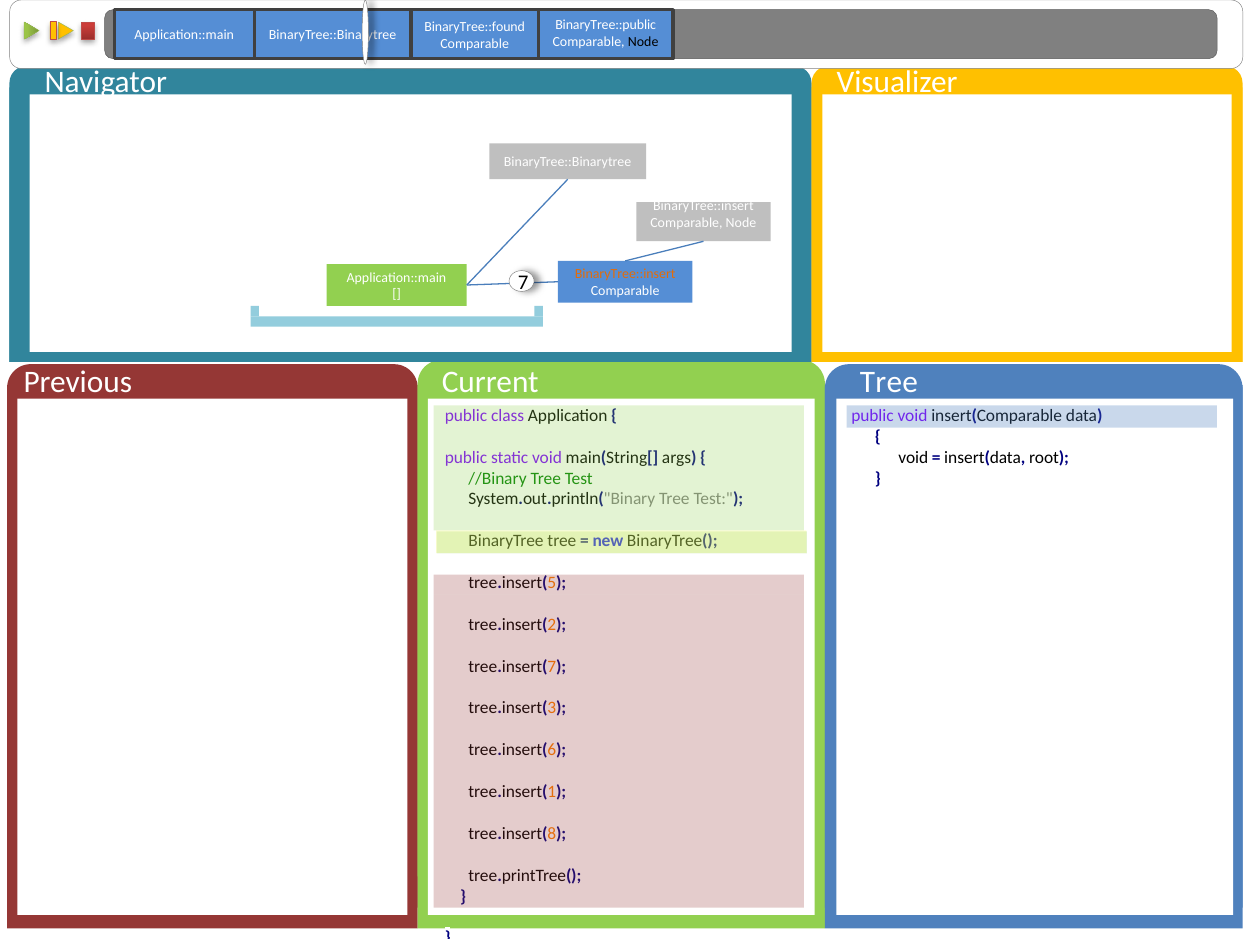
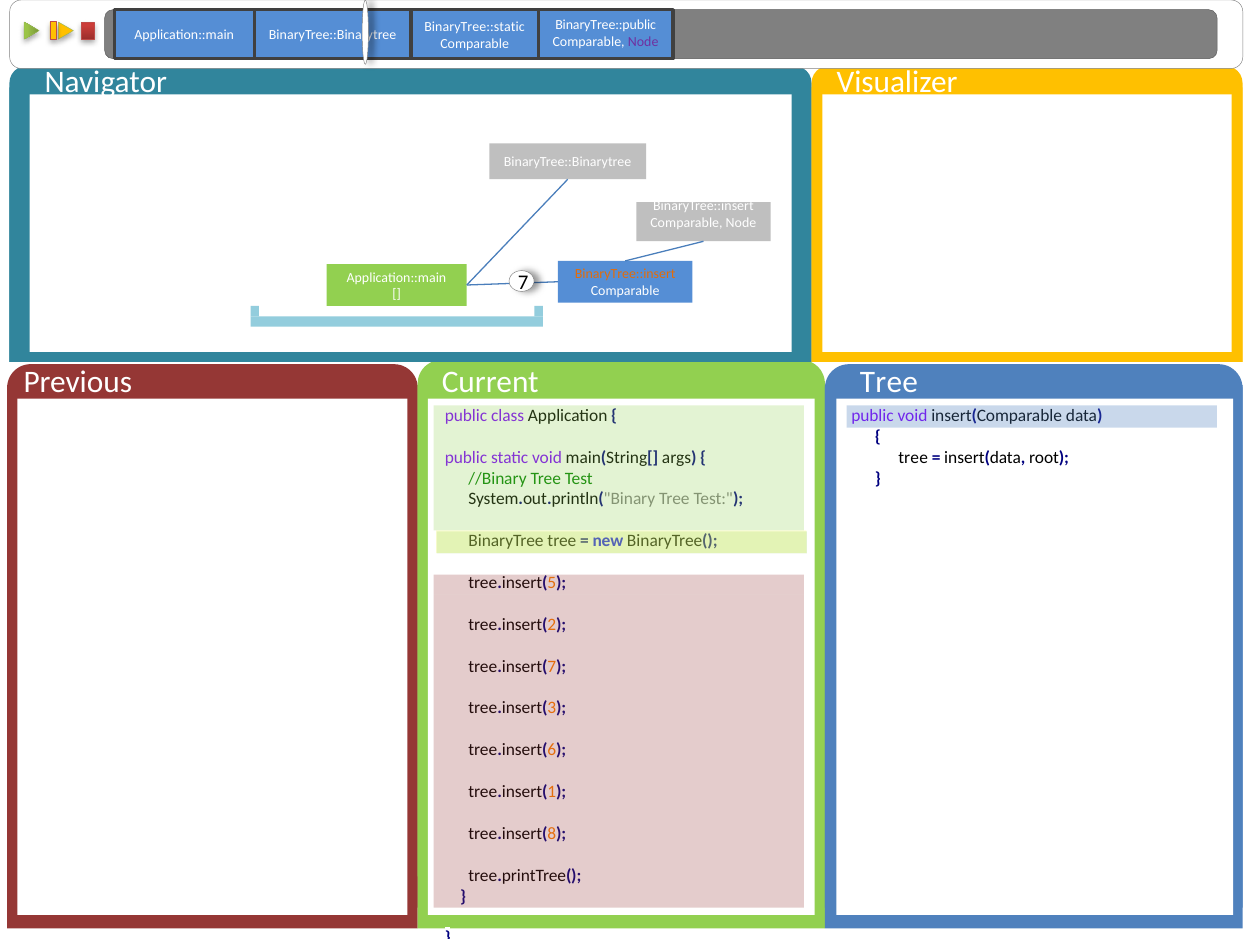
BinaryTree::found: BinaryTree::found -> BinaryTree::static
Node at (643, 42) colour: black -> purple
void at (913, 458): void -> tree
